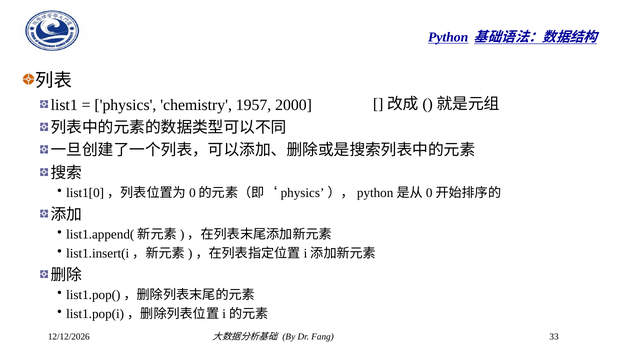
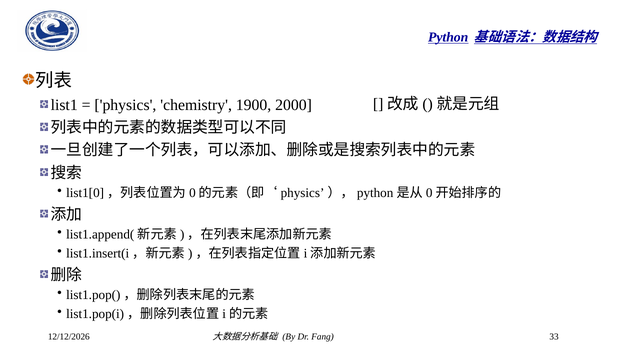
1957: 1957 -> 1900
